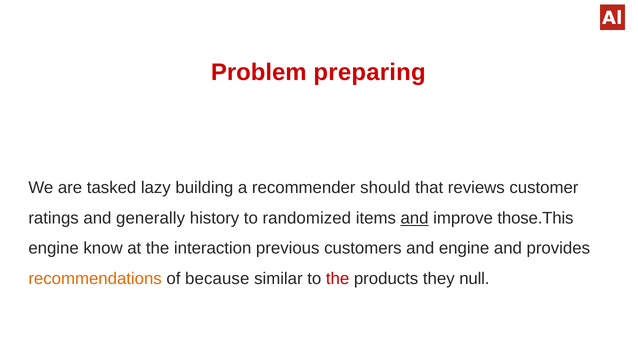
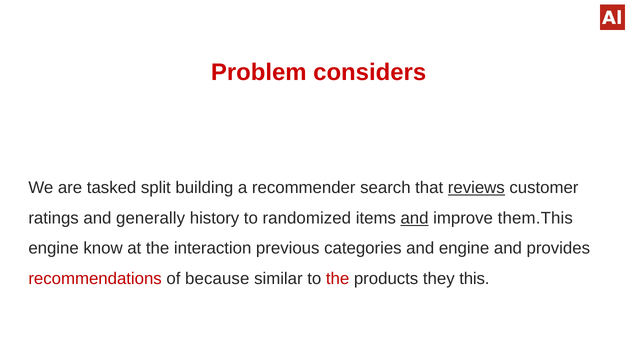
preparing: preparing -> considers
lazy: lazy -> split
should: should -> search
reviews underline: none -> present
those.This: those.This -> them.This
customers: customers -> categories
recommendations colour: orange -> red
null: null -> this
